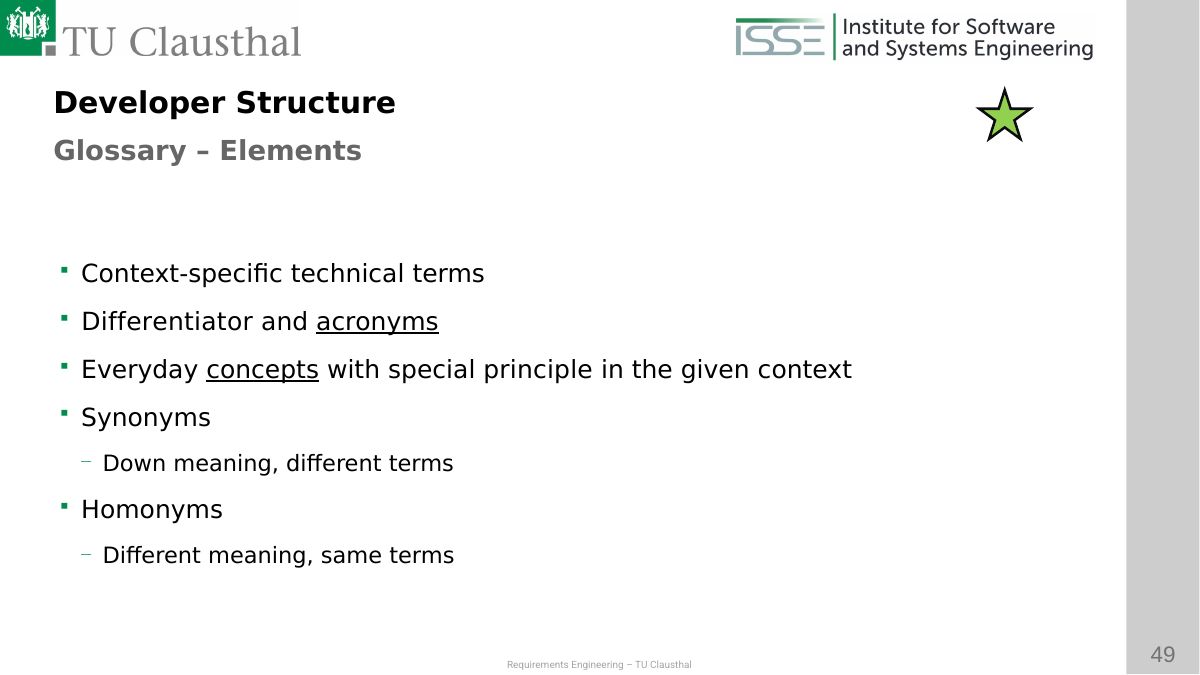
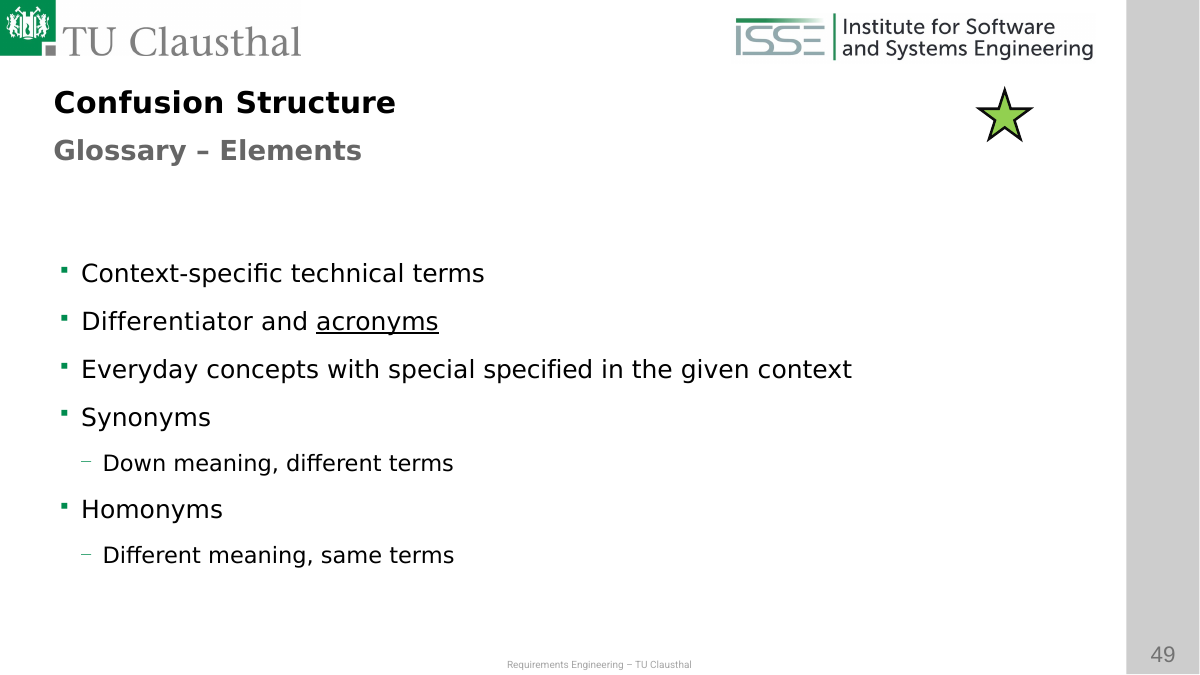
Developer: Developer -> Confusion
concepts underline: present -> none
principle: principle -> specified
